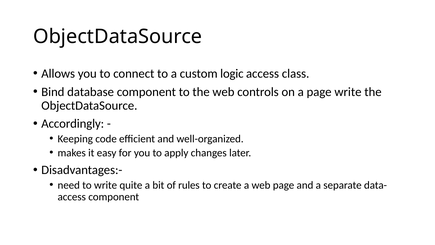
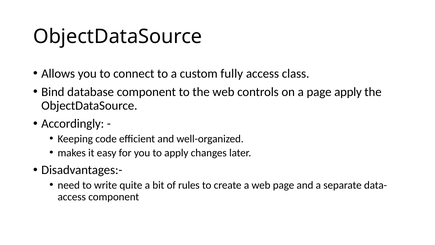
logic: logic -> fully
page write: write -> apply
